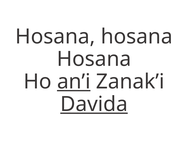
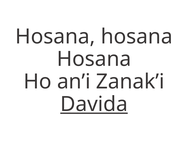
an’i underline: present -> none
